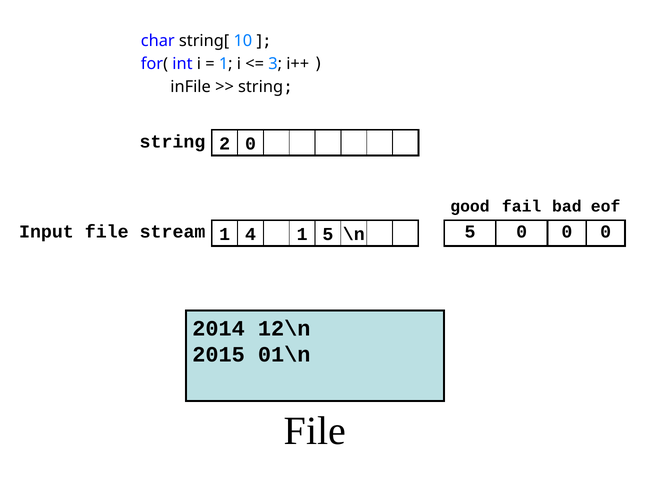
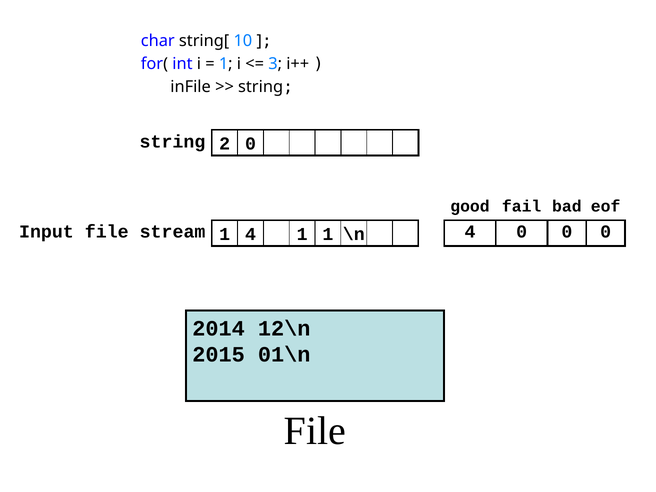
stream 5: 5 -> 4
1 5: 5 -> 1
